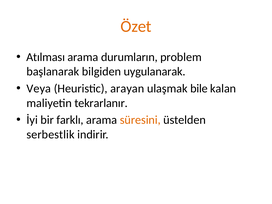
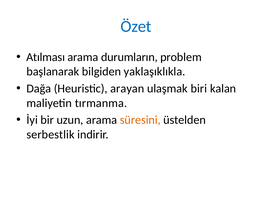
Özet colour: orange -> blue
uygulanarak: uygulanarak -> yaklaşıklıkla
Veya: Veya -> Dağa
bile: bile -> biri
tekrarlanır: tekrarlanır -> tırmanma
farklı: farklı -> uzun
